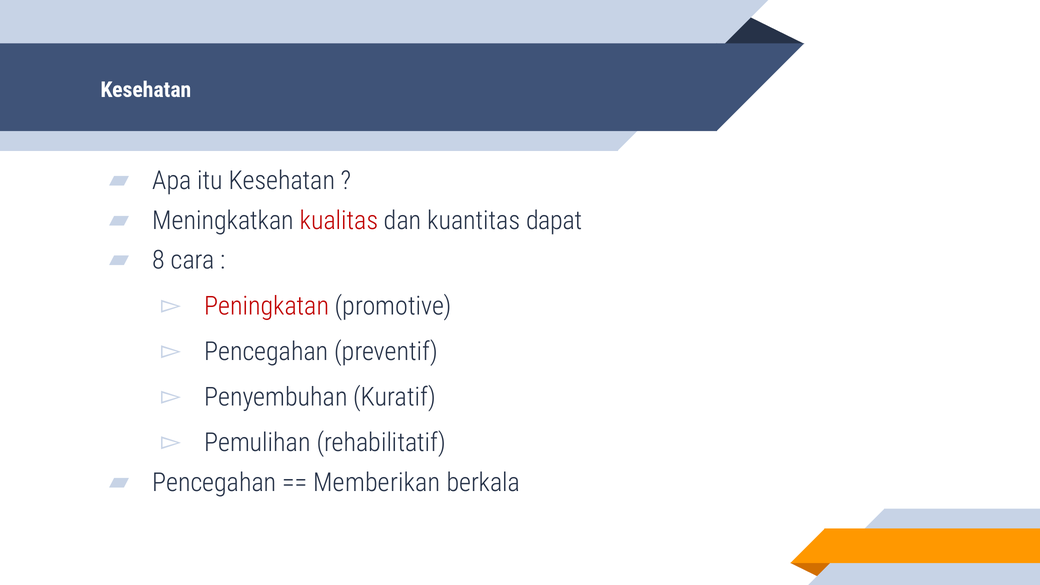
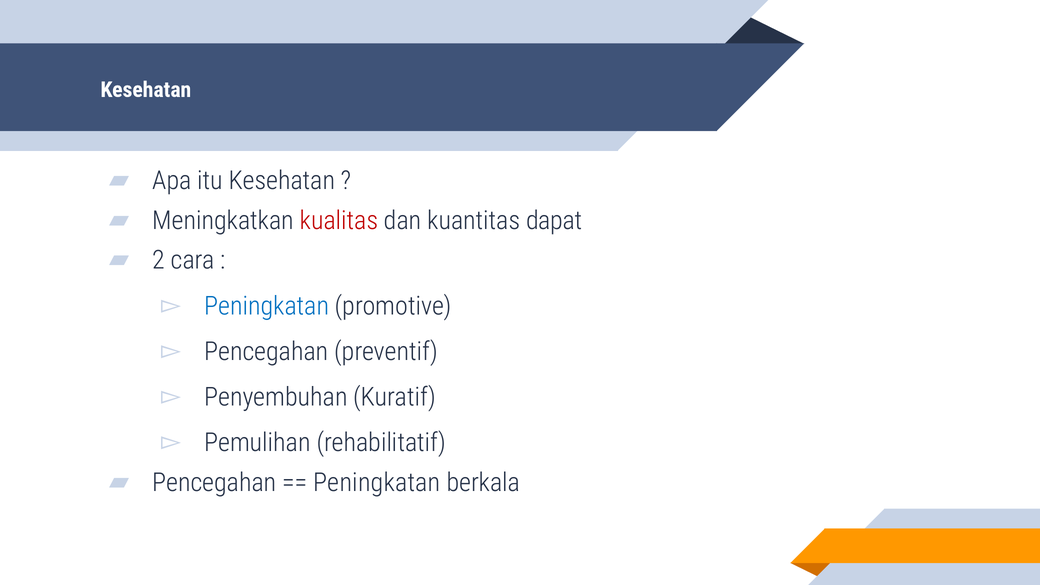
8: 8 -> 2
Peningkatan at (267, 306) colour: red -> blue
Memberikan at (377, 483): Memberikan -> Peningkatan
